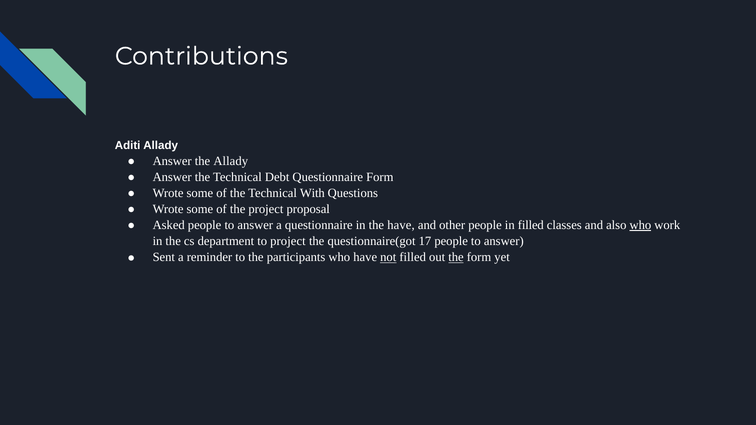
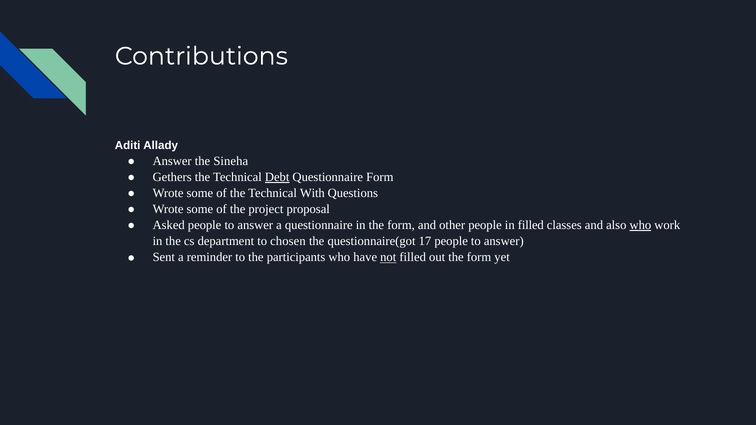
the Allady: Allady -> Sineha
Answer at (172, 177): Answer -> Gethers
Debt underline: none -> present
in the have: have -> form
to project: project -> chosen
the at (456, 257) underline: present -> none
